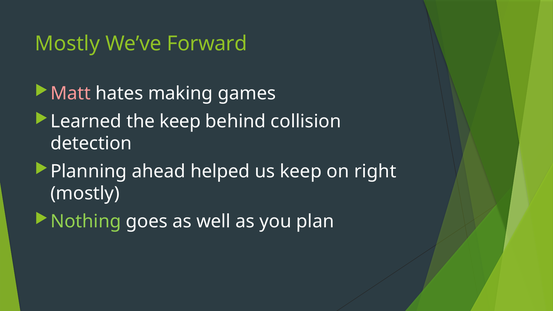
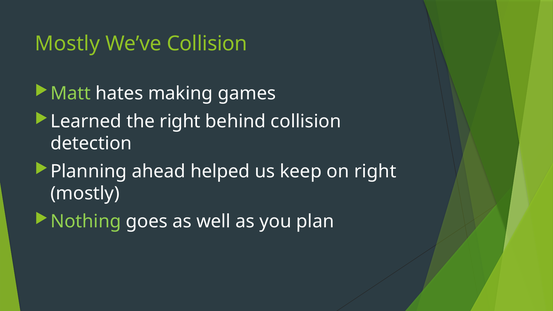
We’ve Forward: Forward -> Collision
Matt colour: pink -> light green
the keep: keep -> right
